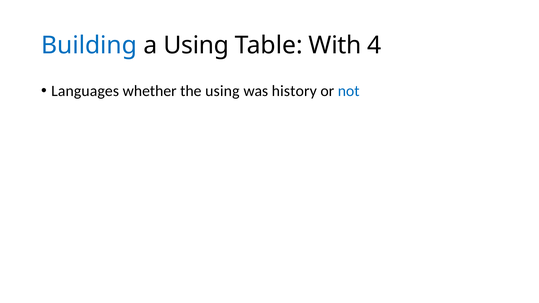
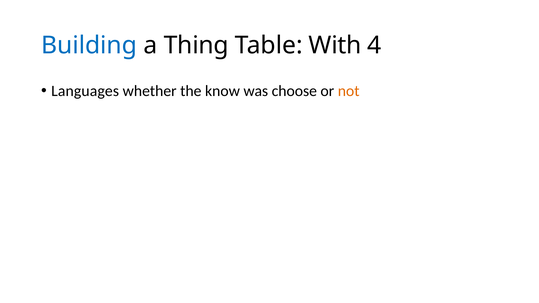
a Using: Using -> Thing
the using: using -> know
history: history -> choose
not colour: blue -> orange
